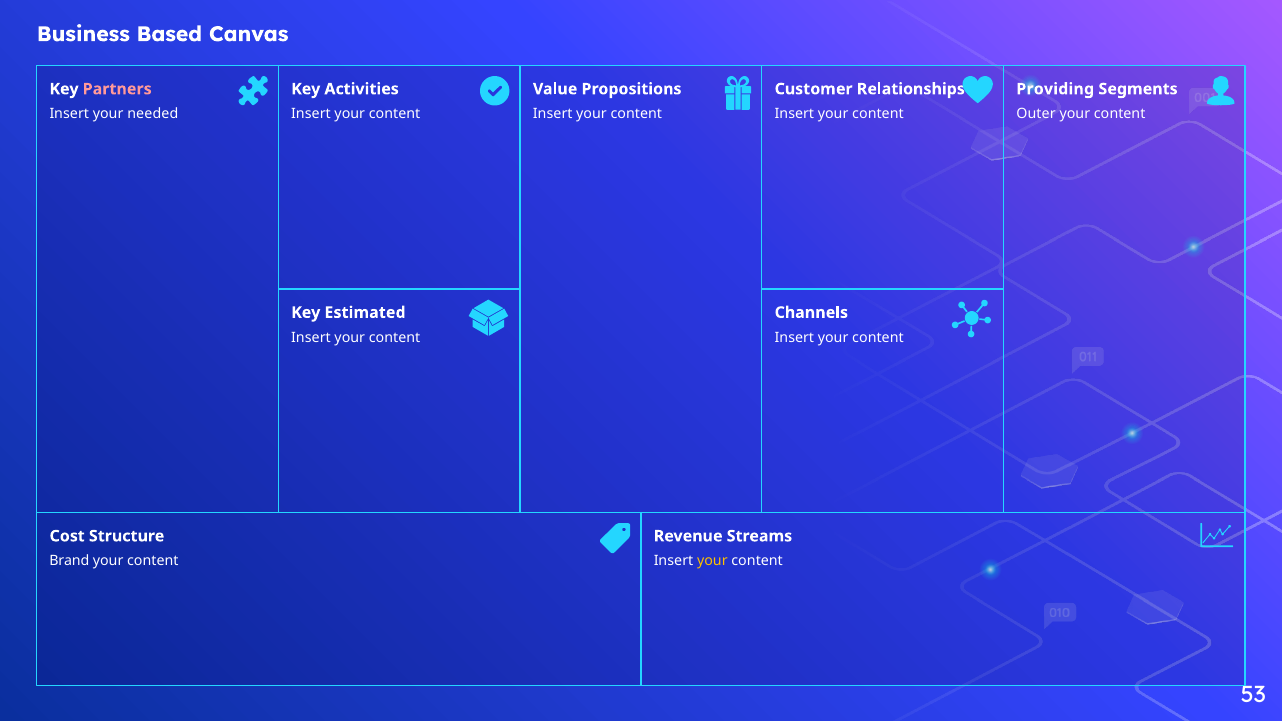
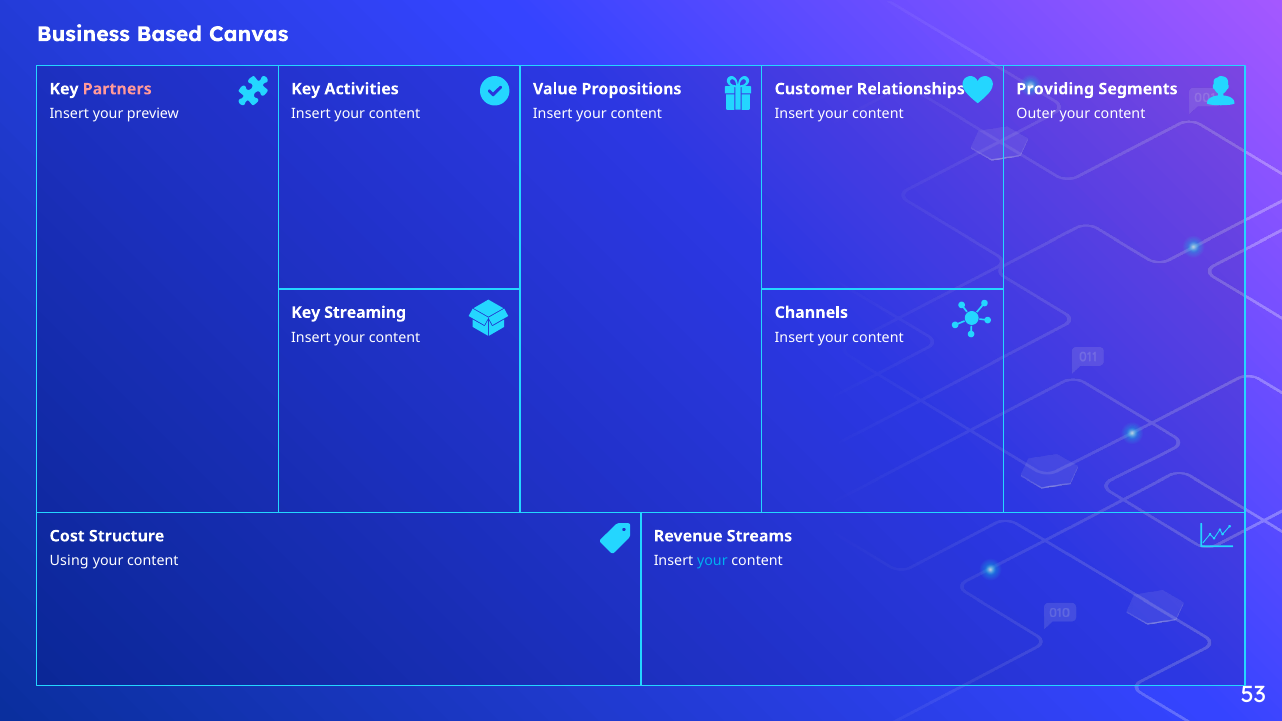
needed: needed -> preview
Estimated: Estimated -> Streaming
Brand: Brand -> Using
your at (712, 561) colour: yellow -> light blue
